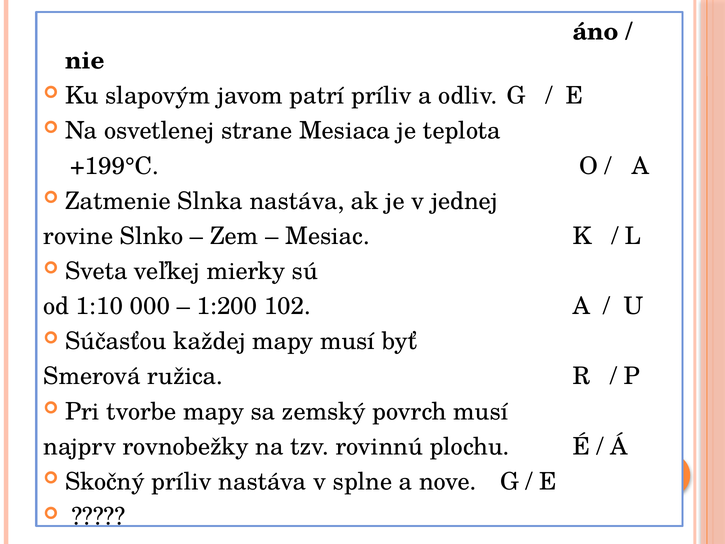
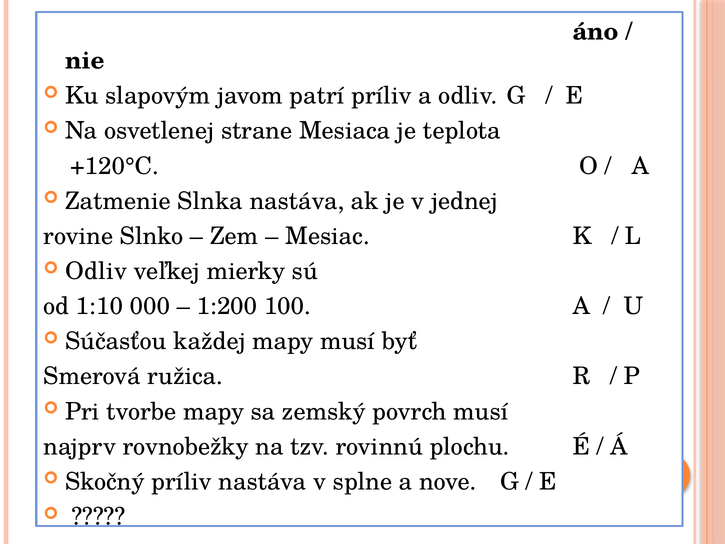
+199°C: +199°C -> +120°C
Sveta at (96, 271): Sveta -> Odliv
102: 102 -> 100
